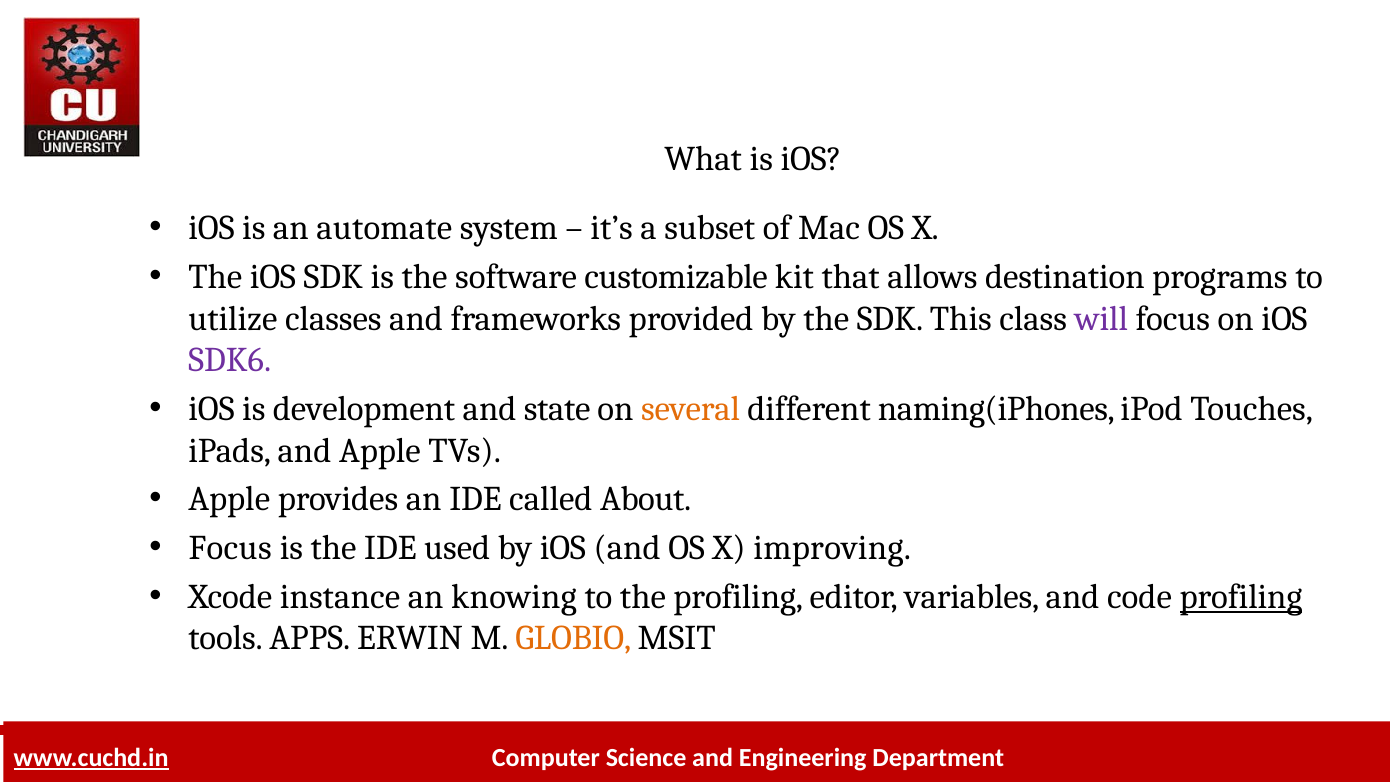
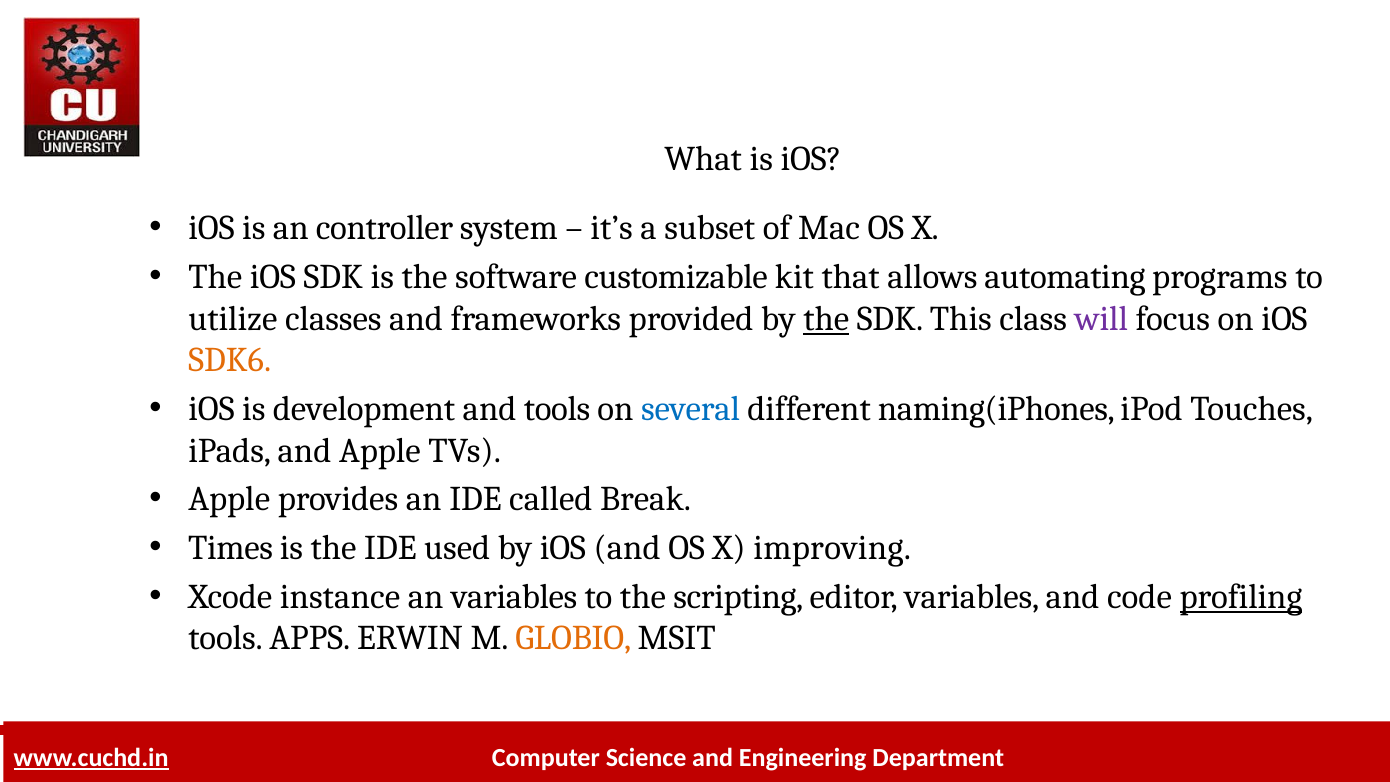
automate: automate -> controller
destination: destination -> automating
the at (826, 319) underline: none -> present
SDK6 colour: purple -> orange
and state: state -> tools
several colour: orange -> blue
About: About -> Break
Focus at (230, 548): Focus -> Times
an knowing: knowing -> variables
the profiling: profiling -> scripting
